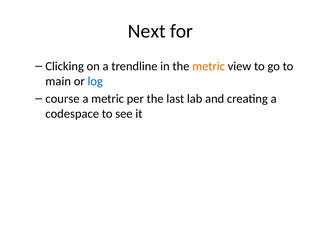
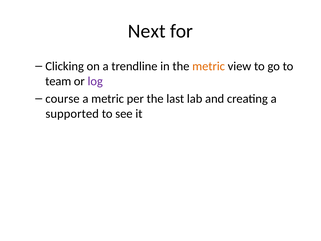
main: main -> team
log colour: blue -> purple
codespace: codespace -> supported
